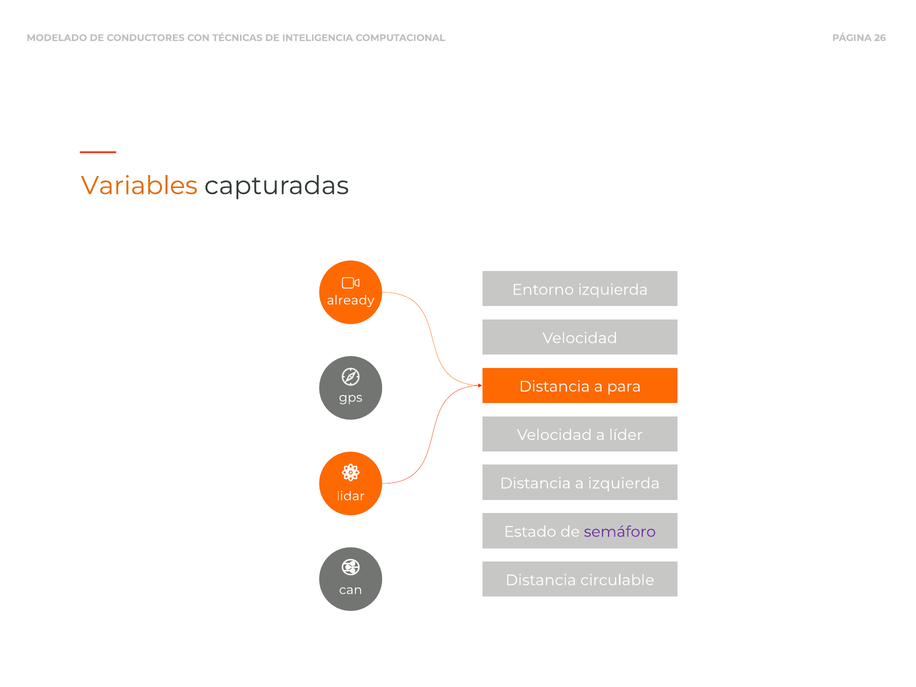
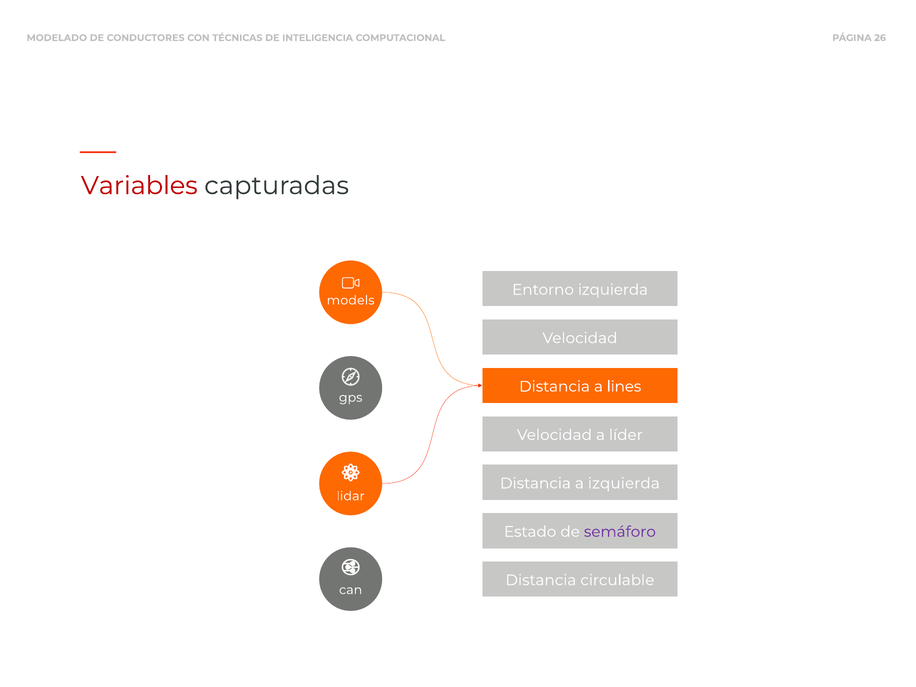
Variables colour: orange -> red
already: already -> models
para: para -> lines
